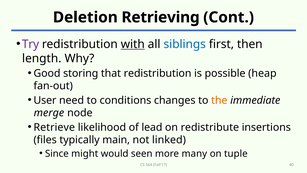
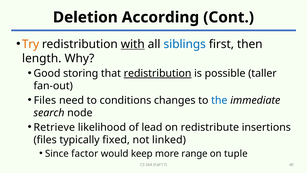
Retrieving: Retrieving -> According
Try colour: purple -> orange
redistribution at (158, 73) underline: none -> present
heap: heap -> taller
User at (45, 100): User -> Files
the colour: orange -> blue
merge: merge -> search
main: main -> fixed
might: might -> factor
seen: seen -> keep
many: many -> range
